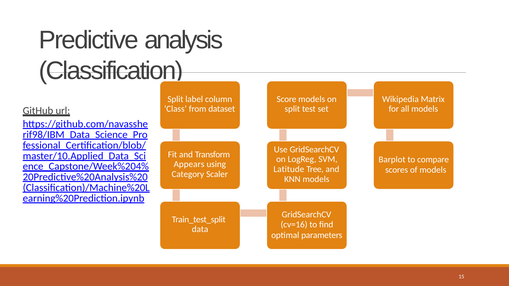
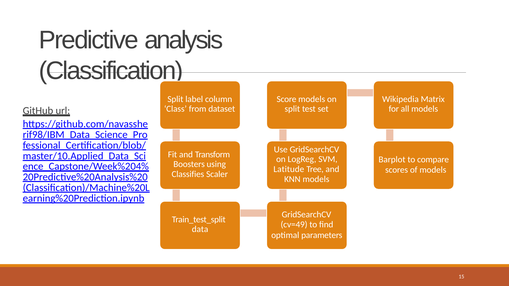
Appears: Appears -> Boosters
Category: Category -> Classifies
cv=16: cv=16 -> cv=49
